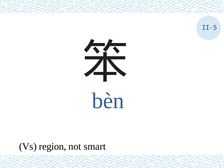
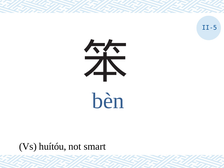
region: region -> huítóu
